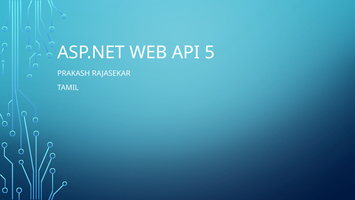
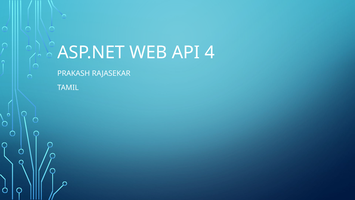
5: 5 -> 4
